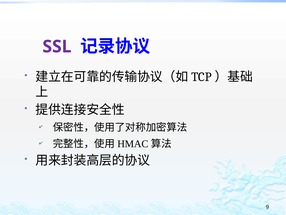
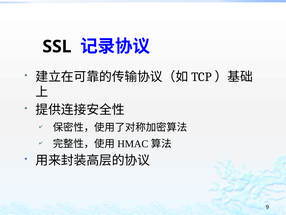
SSL colour: purple -> black
